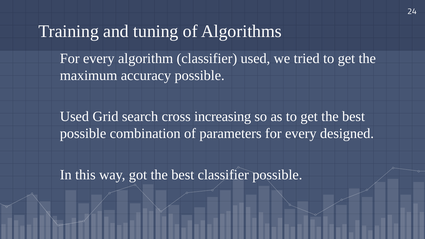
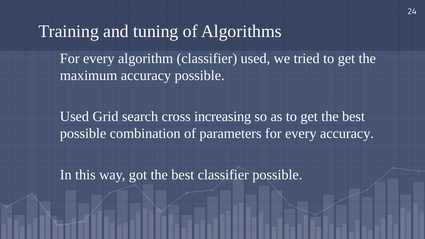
every designed: designed -> accuracy
